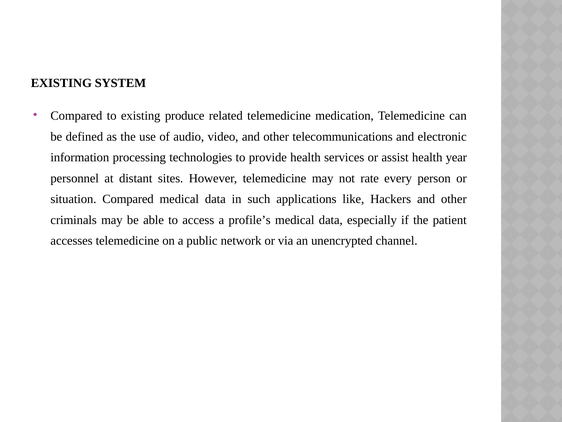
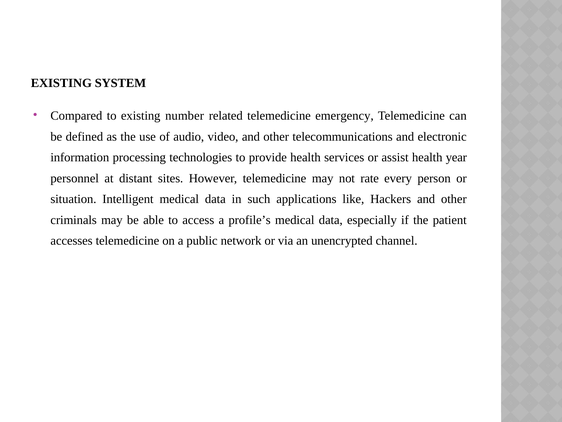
produce: produce -> number
medication: medication -> emergency
situation Compared: Compared -> Intelligent
